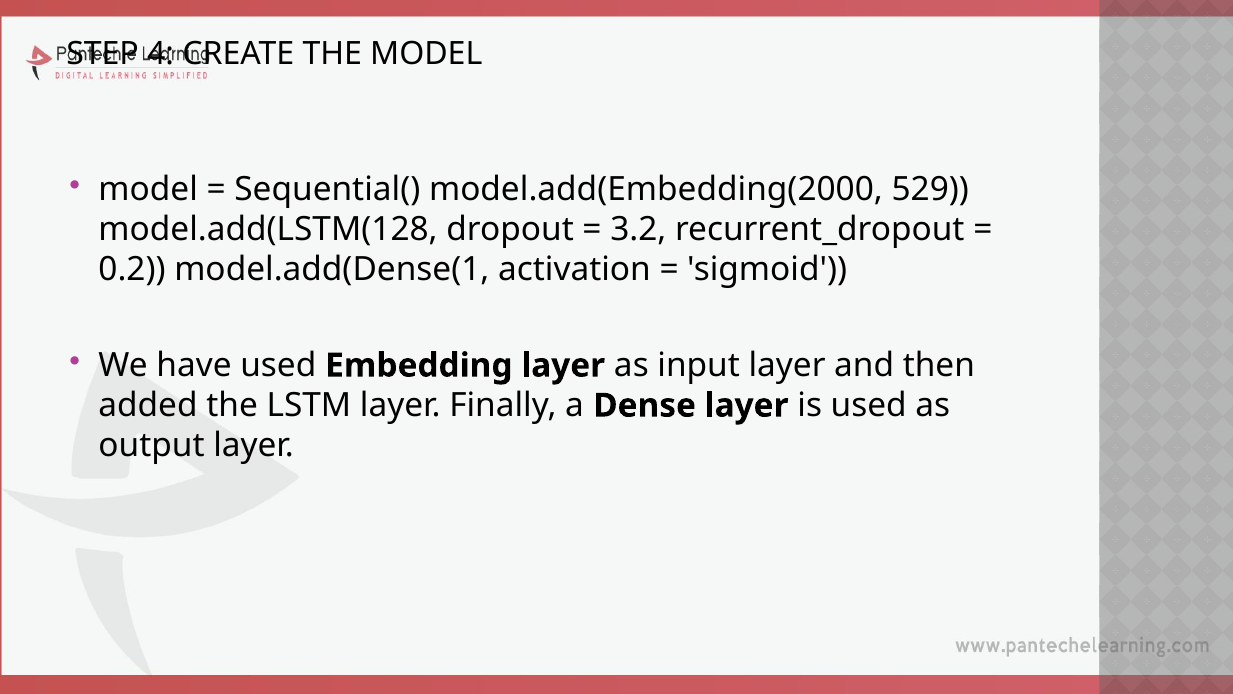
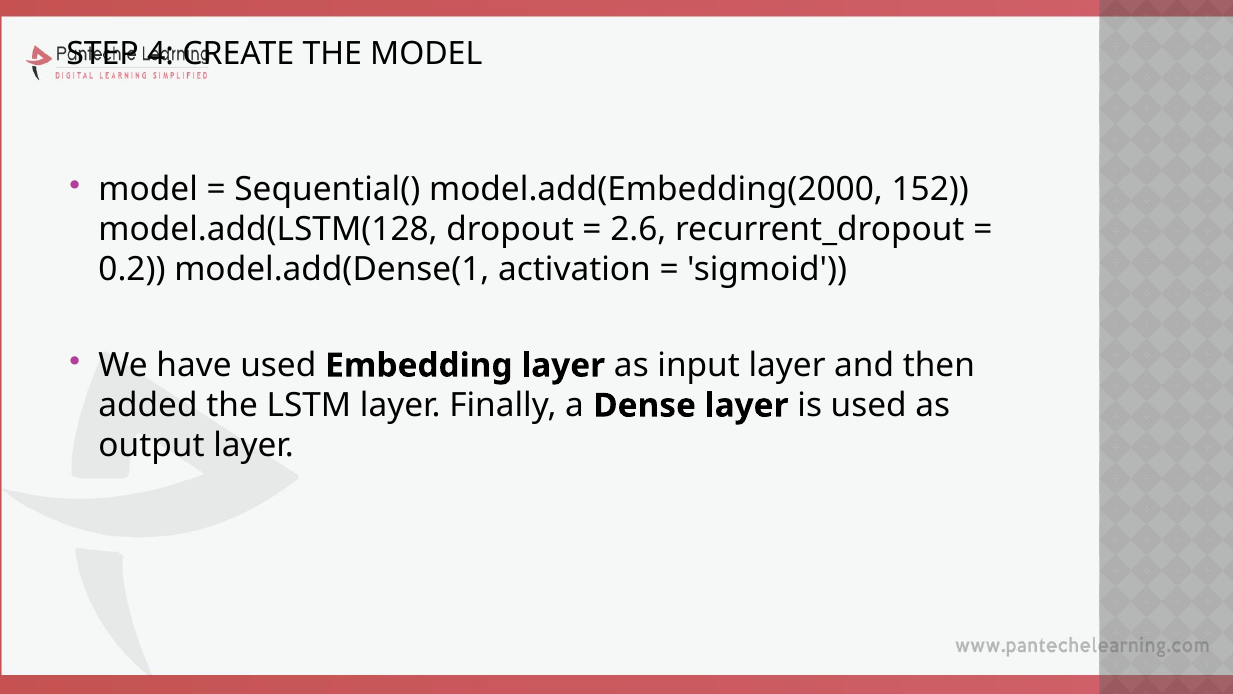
529: 529 -> 152
3.2: 3.2 -> 2.6
